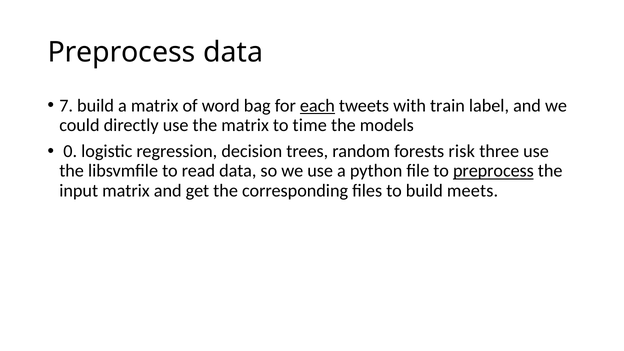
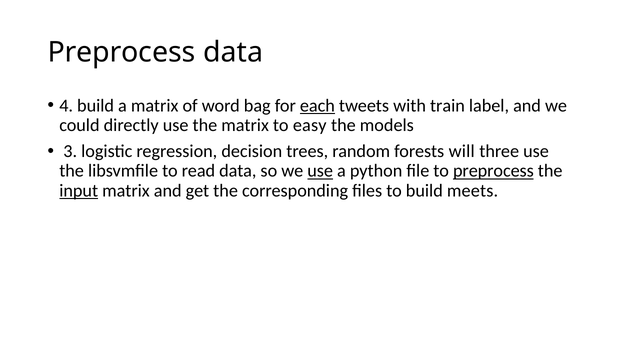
7: 7 -> 4
time: time -> easy
0: 0 -> 3
risk: risk -> will
use at (320, 171) underline: none -> present
input underline: none -> present
